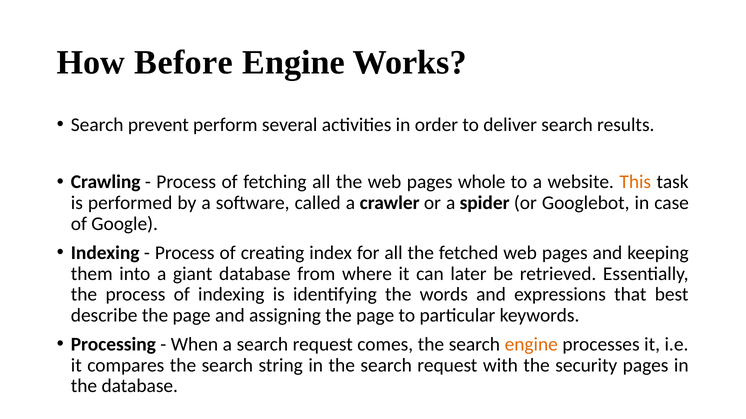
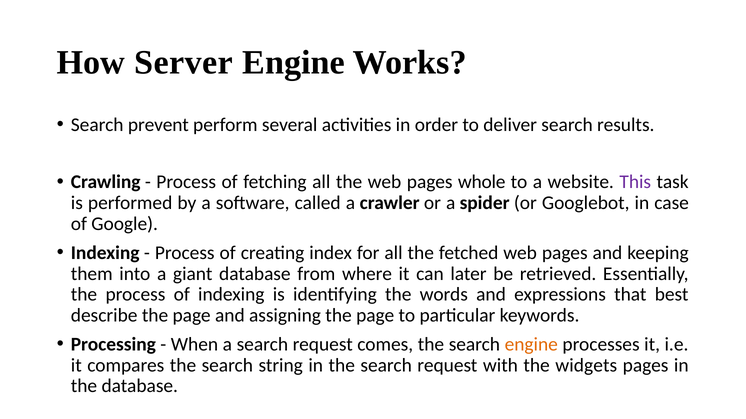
Before: Before -> Server
This colour: orange -> purple
security: security -> widgets
